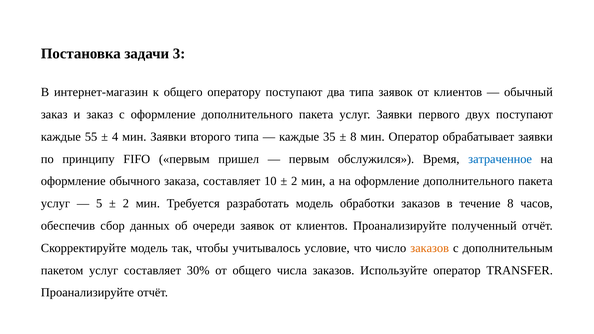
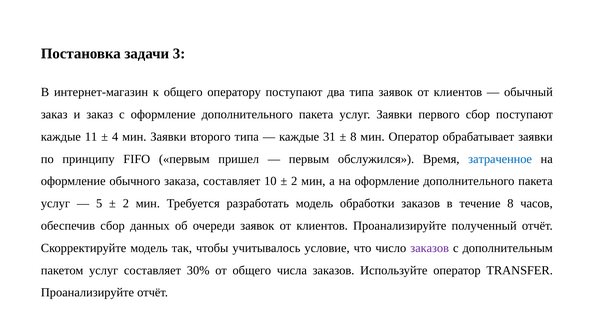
первого двух: двух -> сбор
55: 55 -> 11
35: 35 -> 31
заказов at (430, 248) colour: orange -> purple
